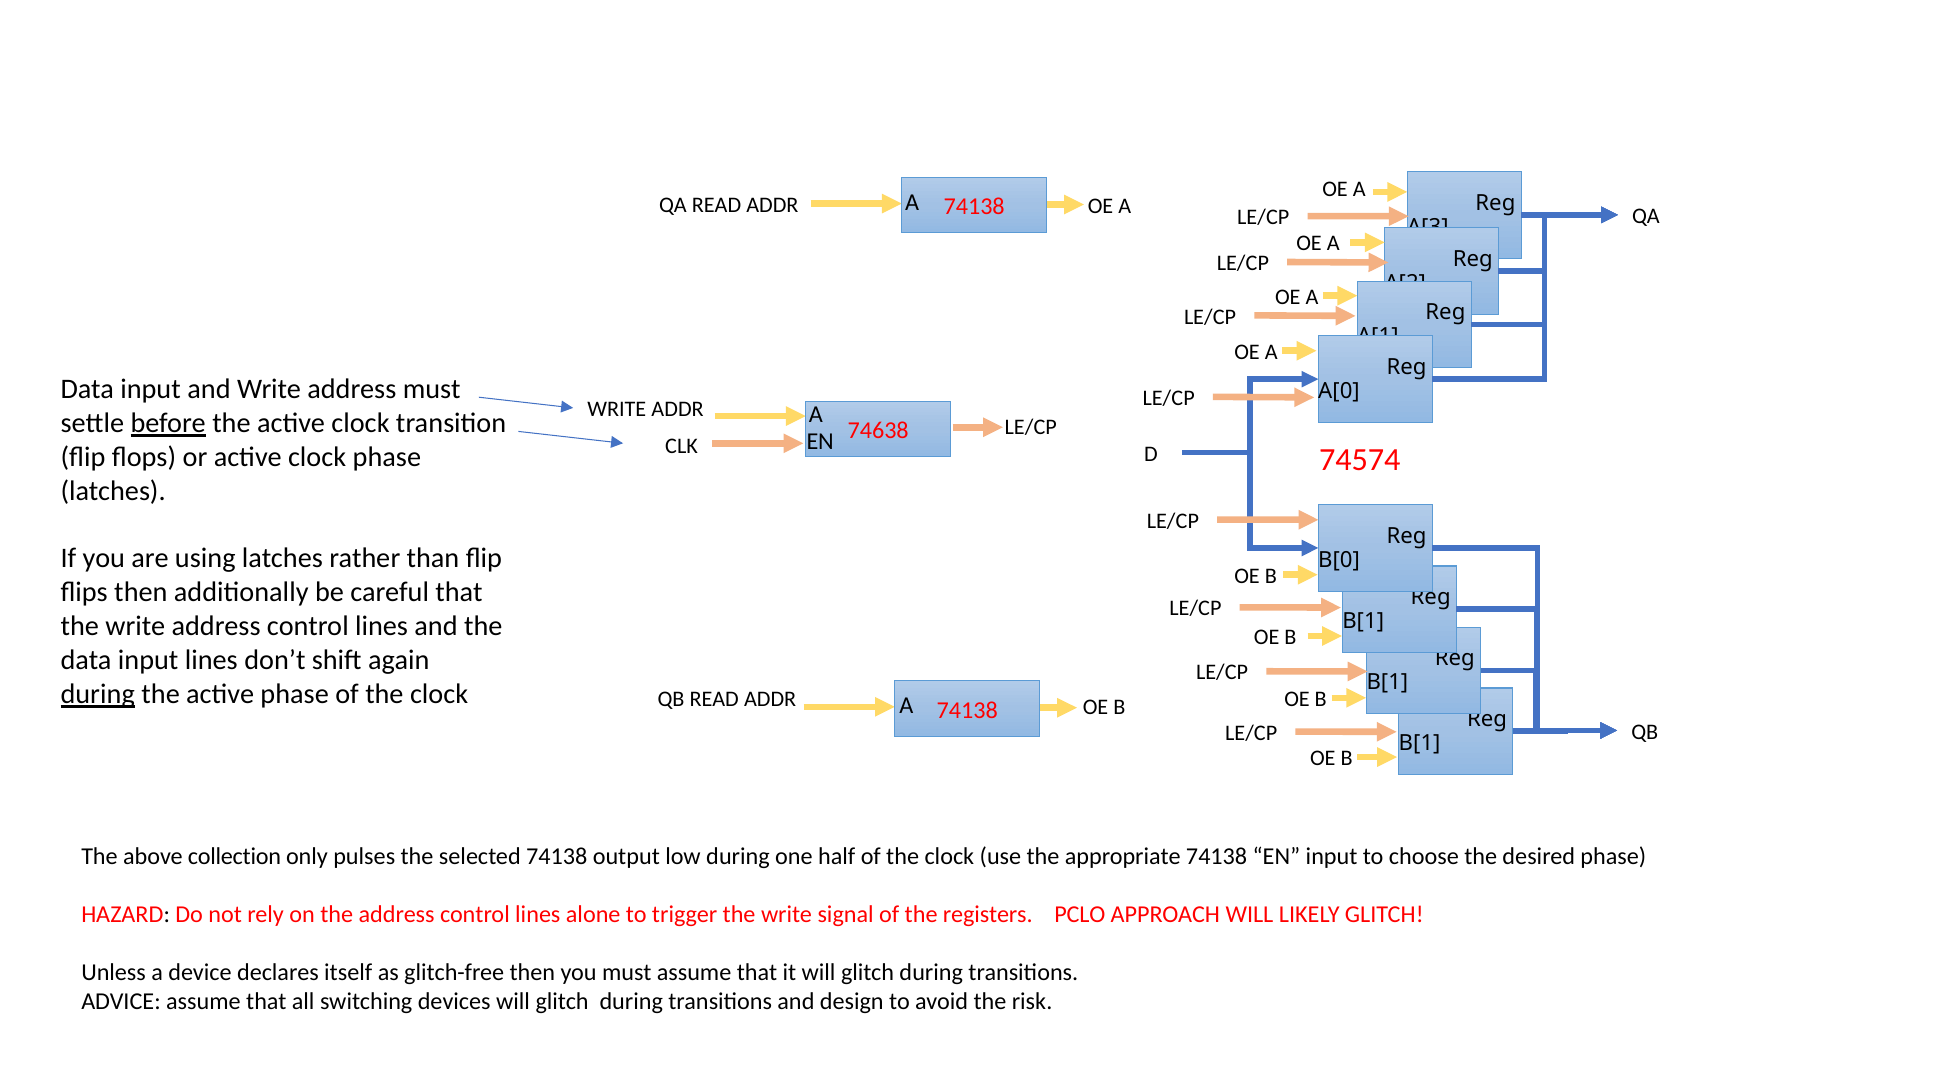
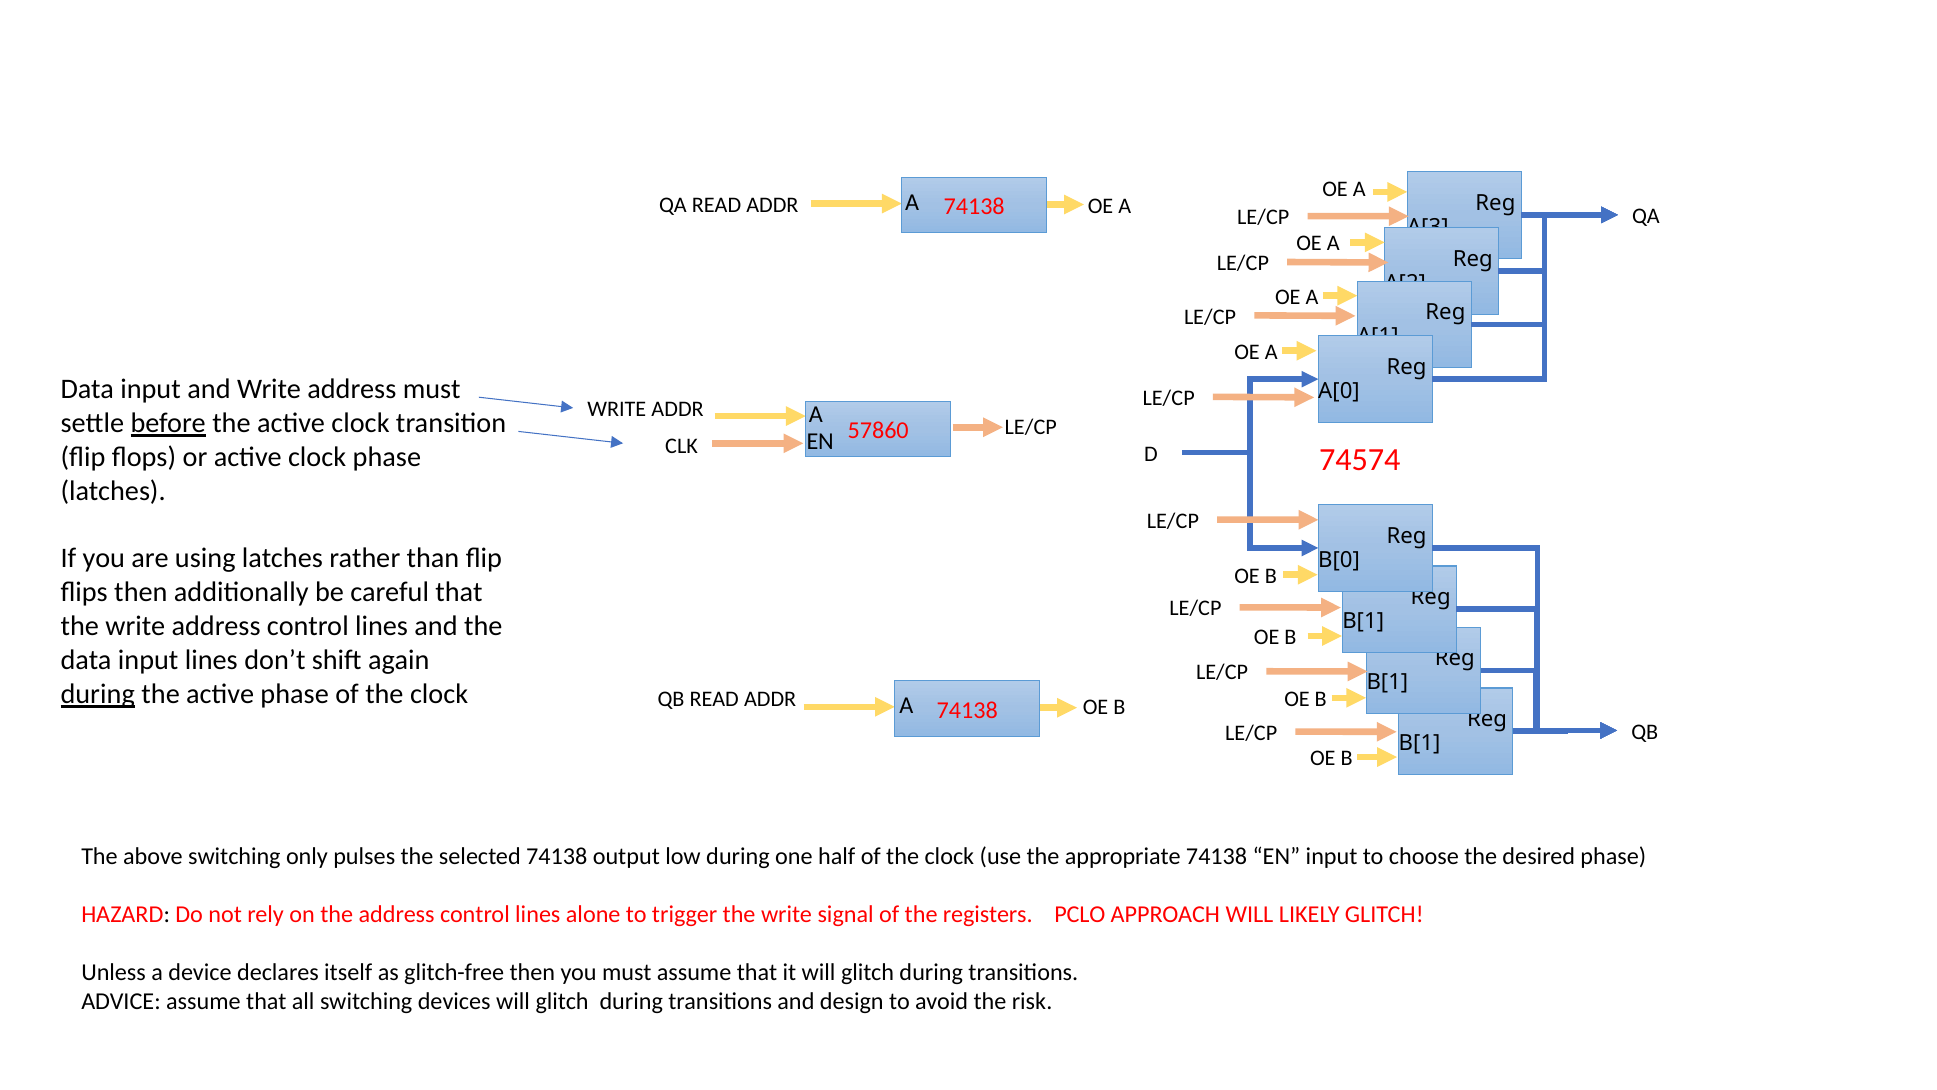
74638: 74638 -> 57860
above collection: collection -> switching
